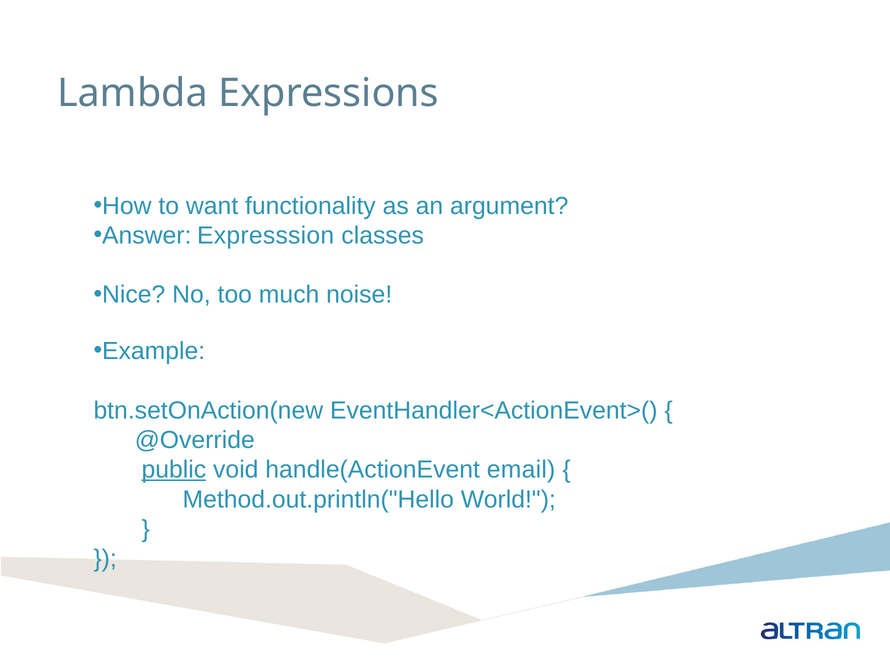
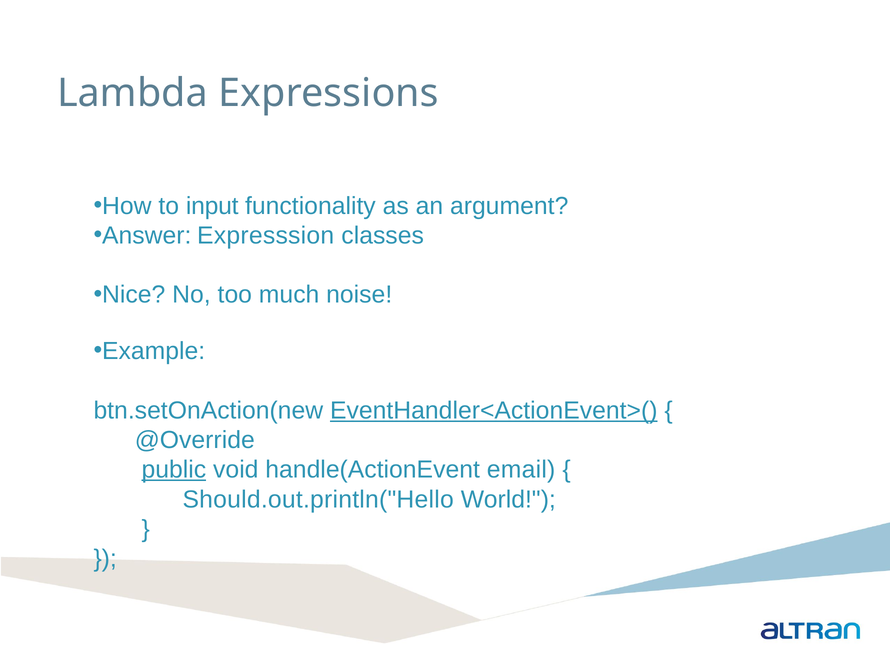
want: want -> input
EventHandler<ActionEvent>( underline: none -> present
Method.out.println("Hello: Method.out.println("Hello -> Should.out.println("Hello
